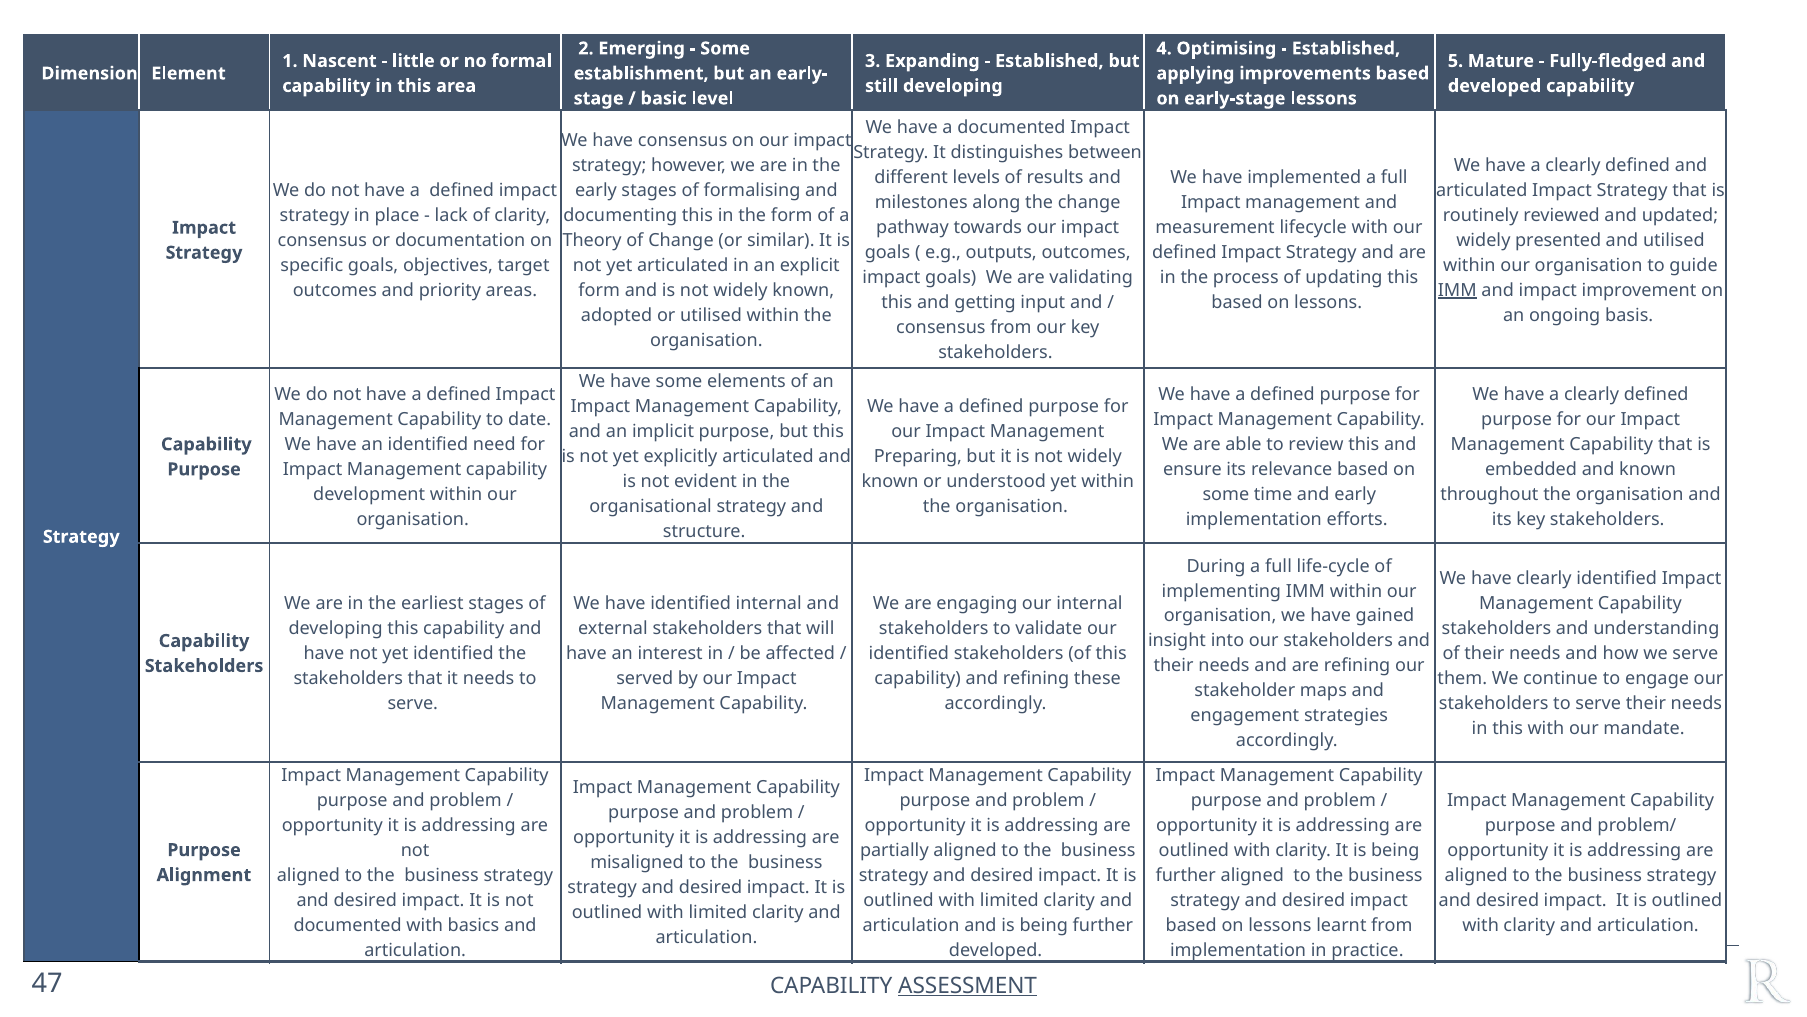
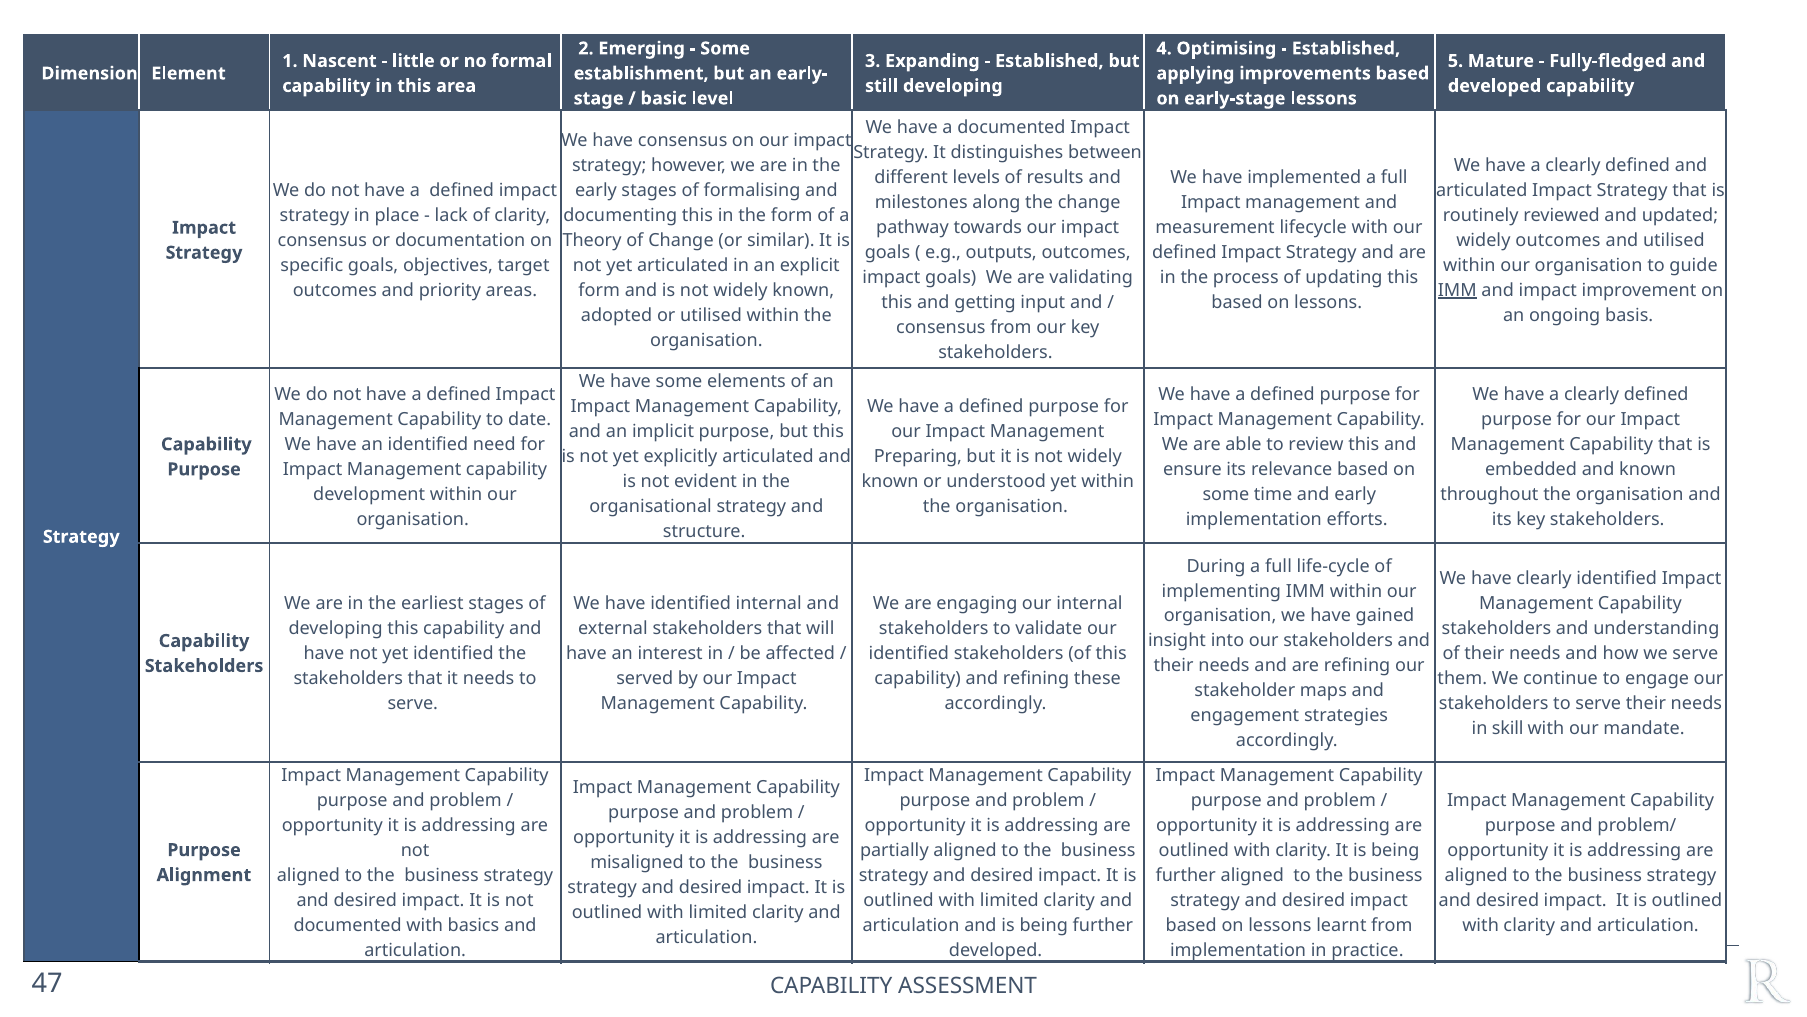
widely presented: presented -> outcomes
this at (1508, 728): this -> skill
ASSESSMENT underline: present -> none
